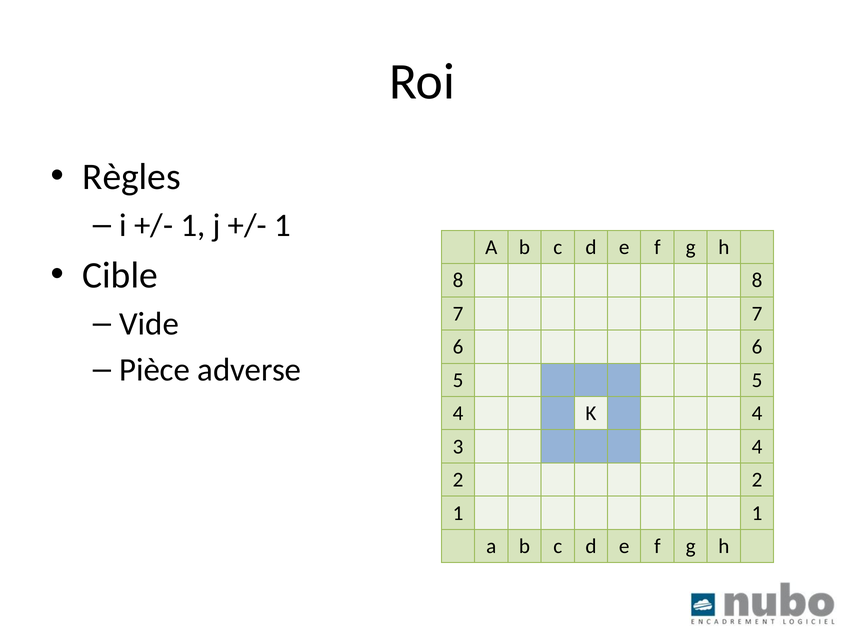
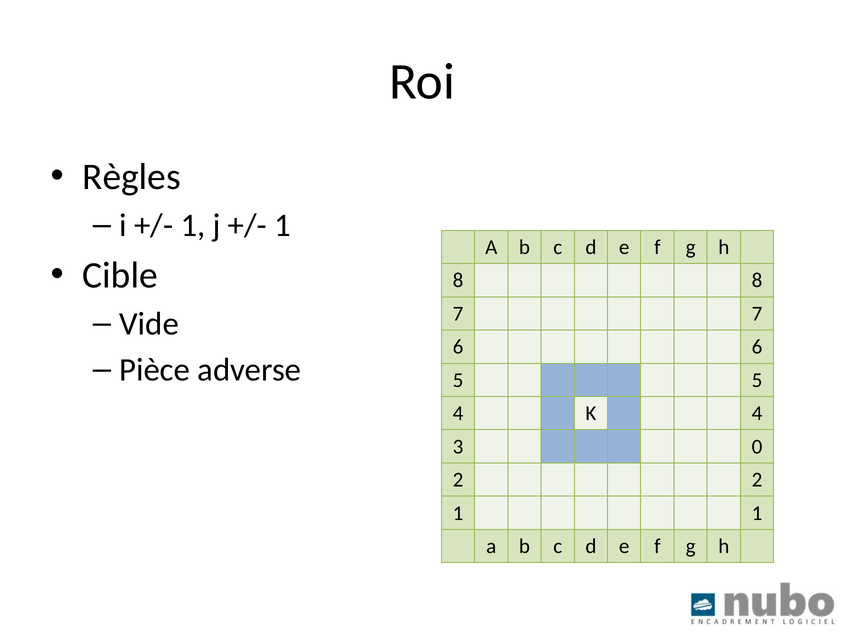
3 4: 4 -> 0
